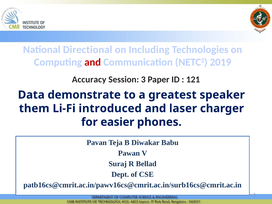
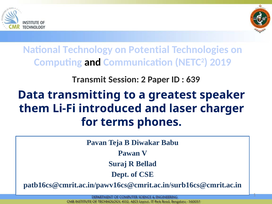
Directional: Directional -> Technology
Including: Including -> Potential
and at (93, 62) colour: red -> black
Accuracy: Accuracy -> Transmit
3: 3 -> 2
121: 121 -> 639
demonstrate: demonstrate -> transmitting
easier: easier -> terms
